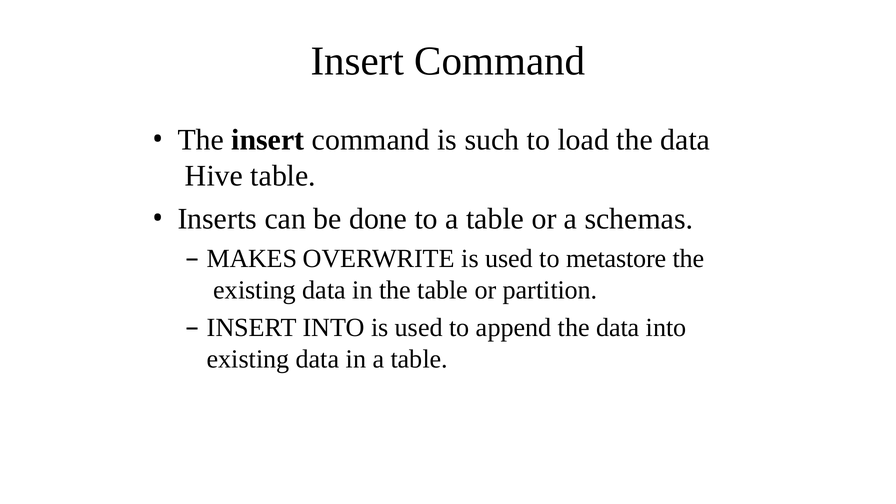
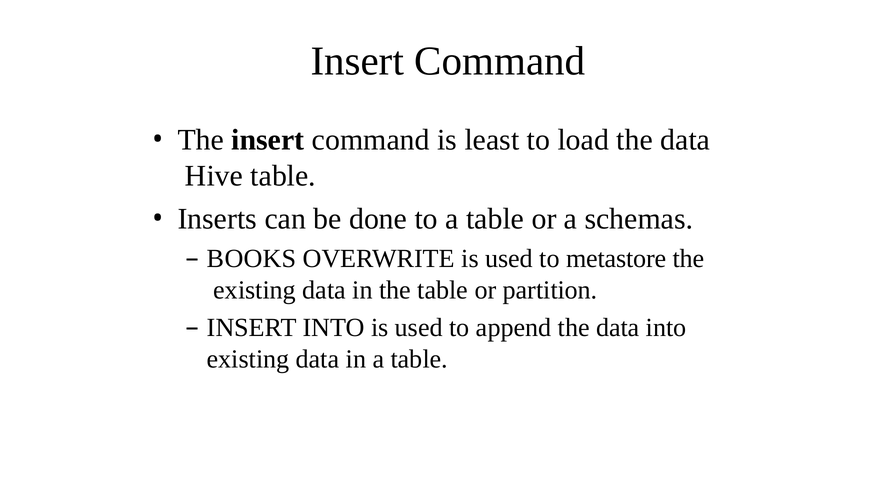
such: such -> least
MAKES: MAKES -> BOOKS
